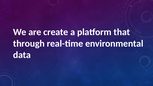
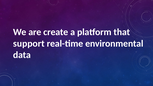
through: through -> support
